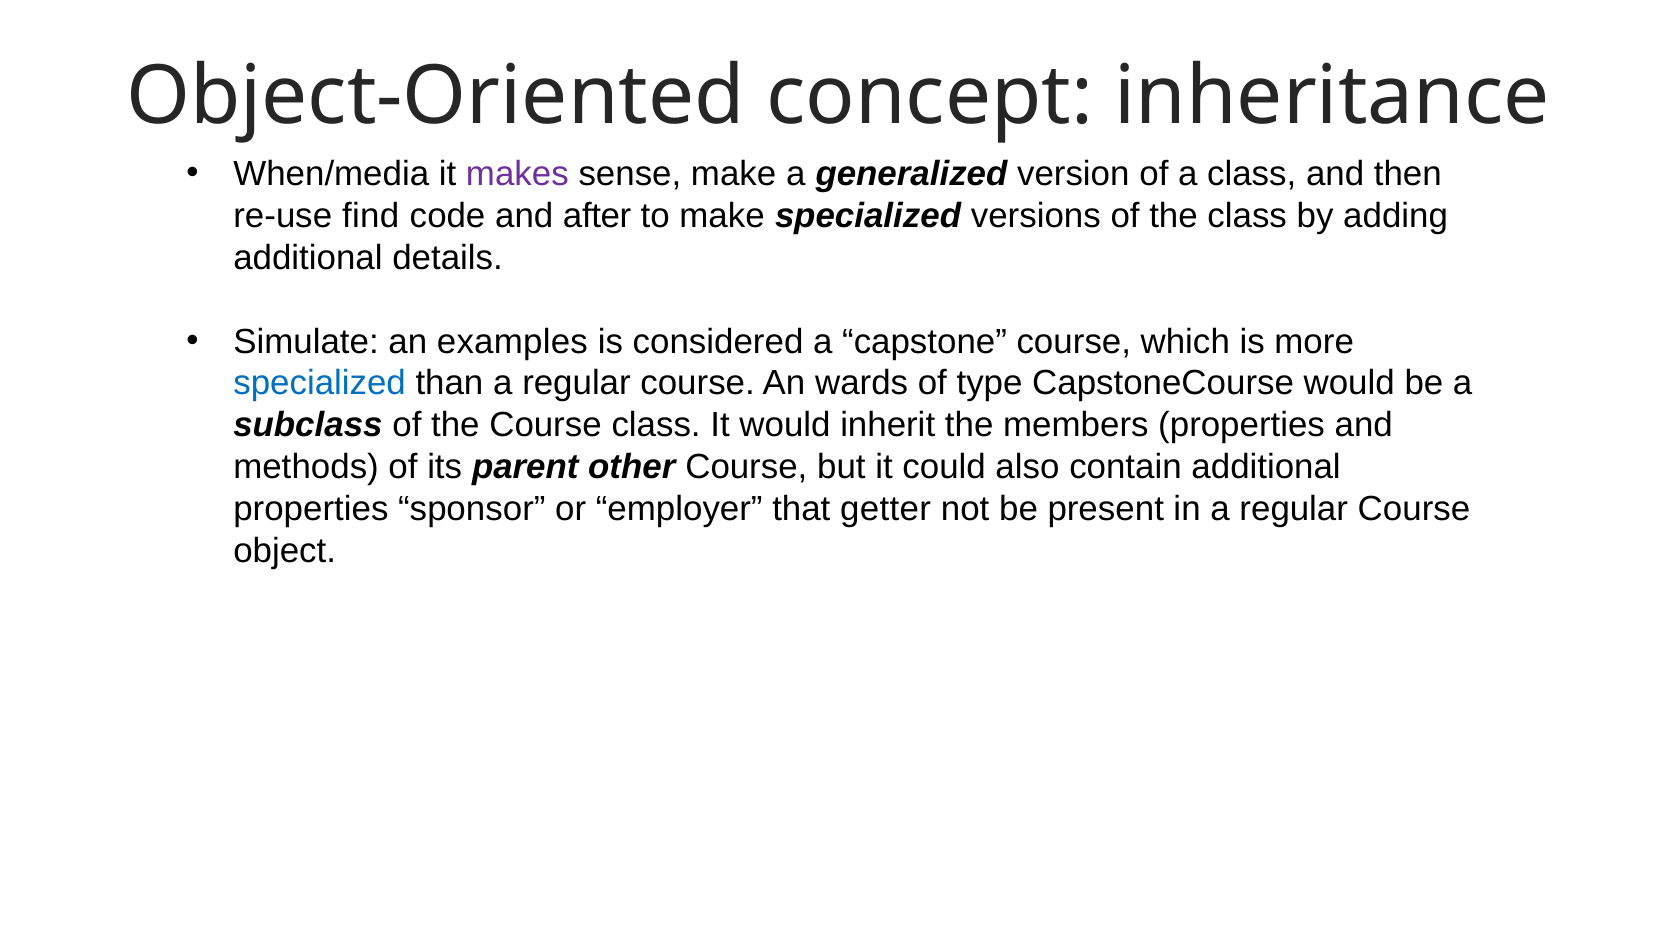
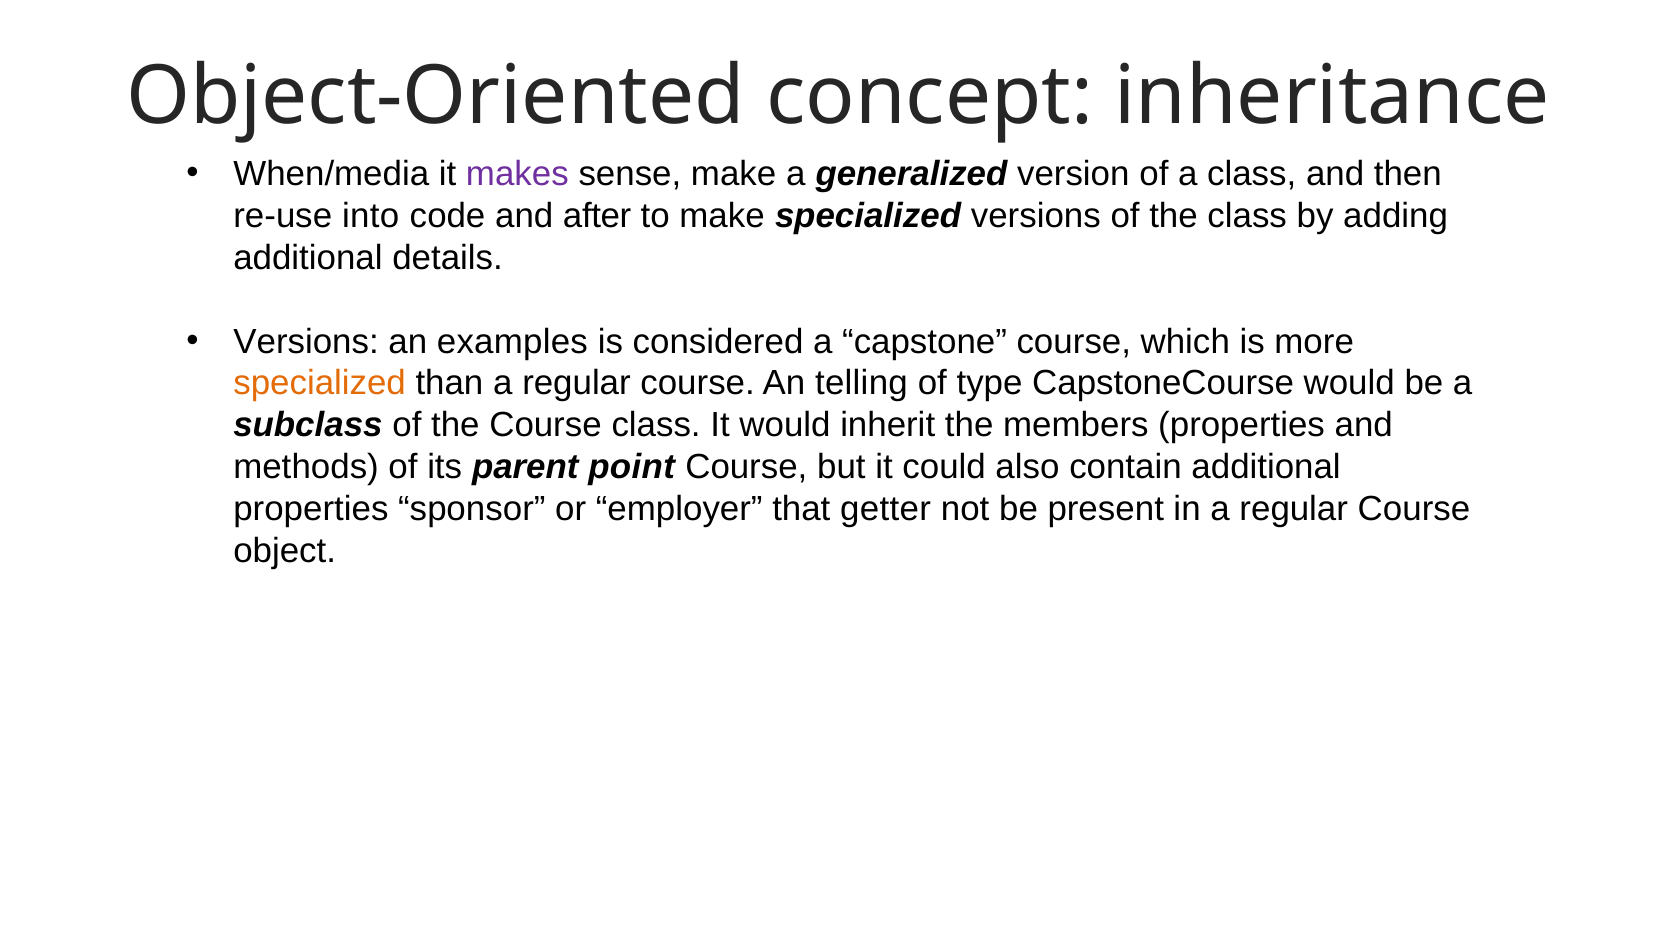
find: find -> into
Simulate at (306, 342): Simulate -> Versions
specialized at (320, 383) colour: blue -> orange
wards: wards -> telling
other: other -> point
